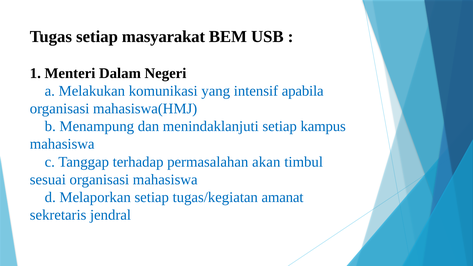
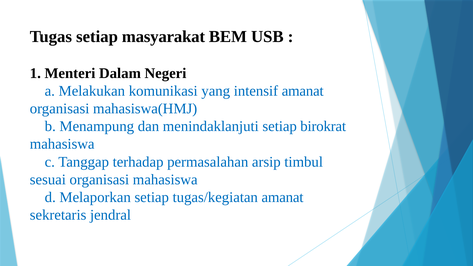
intensif apabila: apabila -> amanat
kampus: kampus -> birokrat
akan: akan -> arsip
